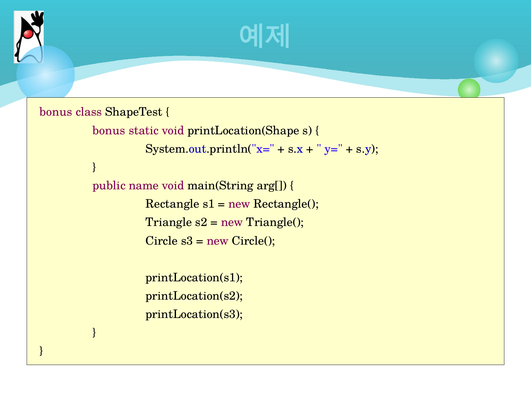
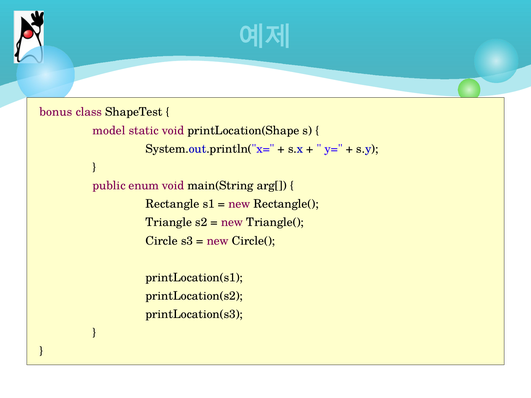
bonus at (109, 131): bonus -> model
name: name -> enum
